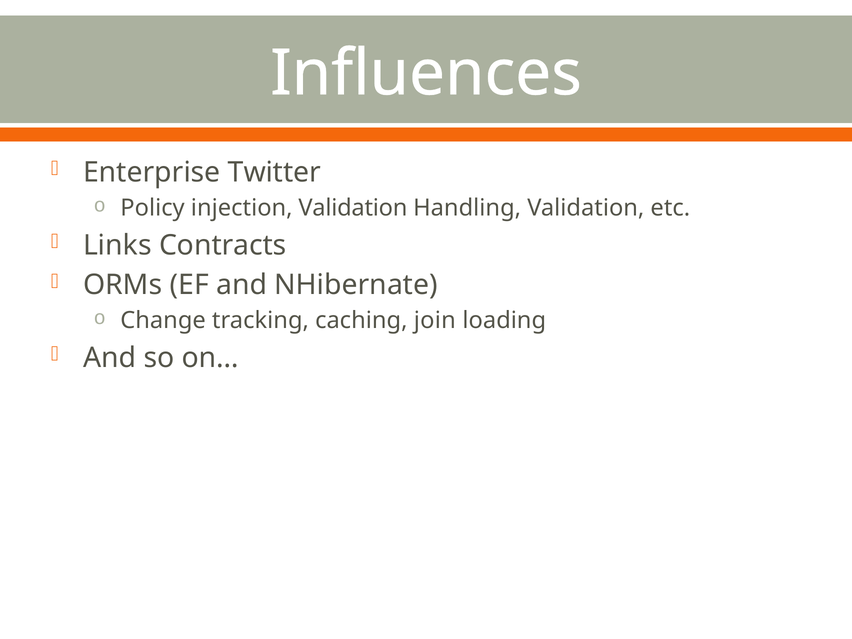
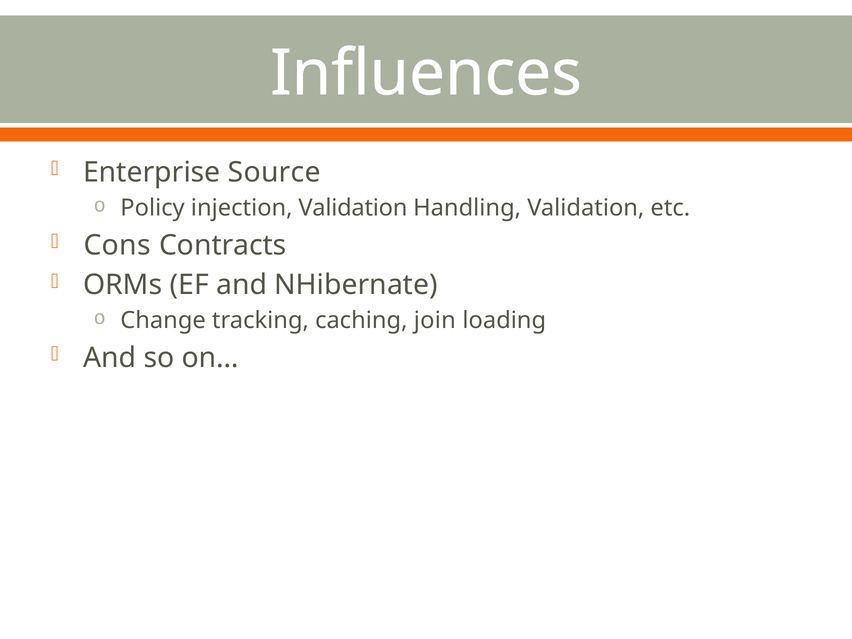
Twitter: Twitter -> Source
Links: Links -> Cons
